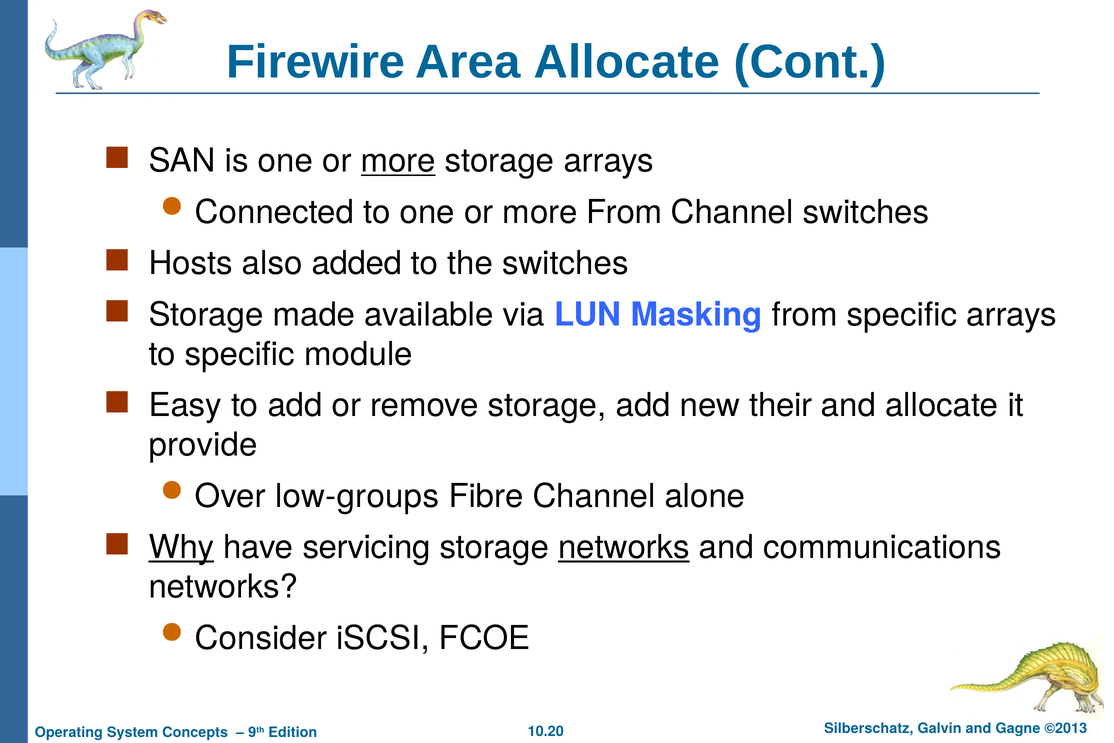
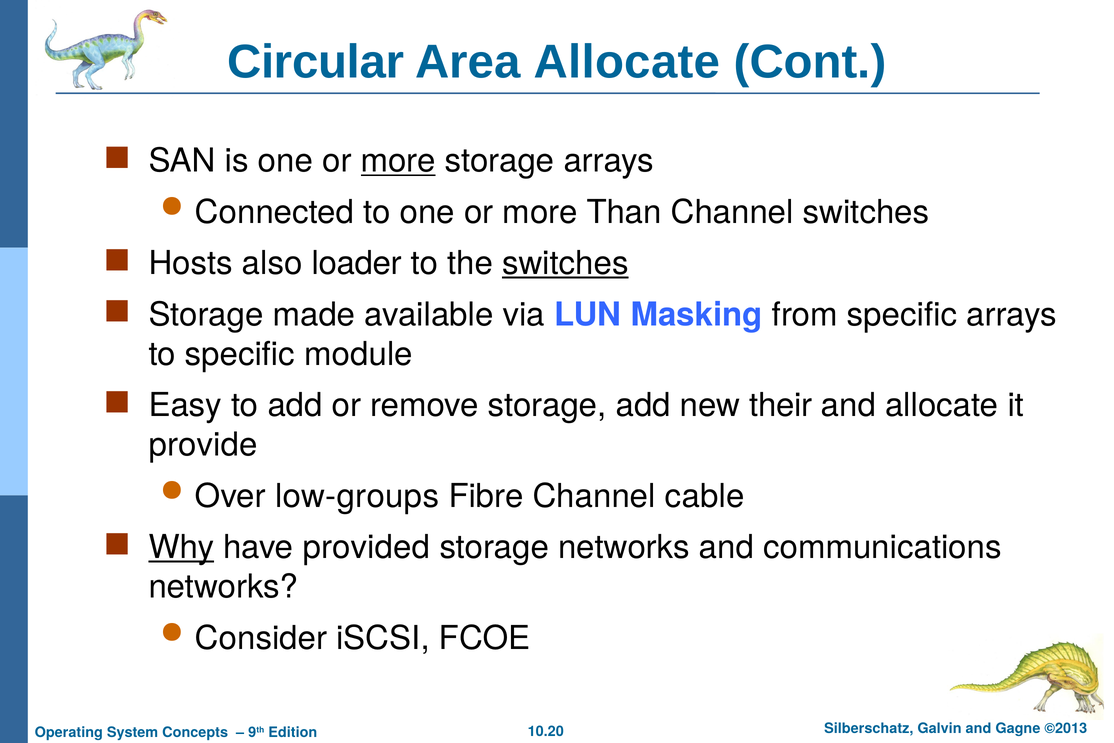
Firewire: Firewire -> Circular
more From: From -> Than
added: added -> loader
switches at (565, 263) underline: none -> present
alone: alone -> cable
servicing: servicing -> provided
networks at (624, 547) underline: present -> none
